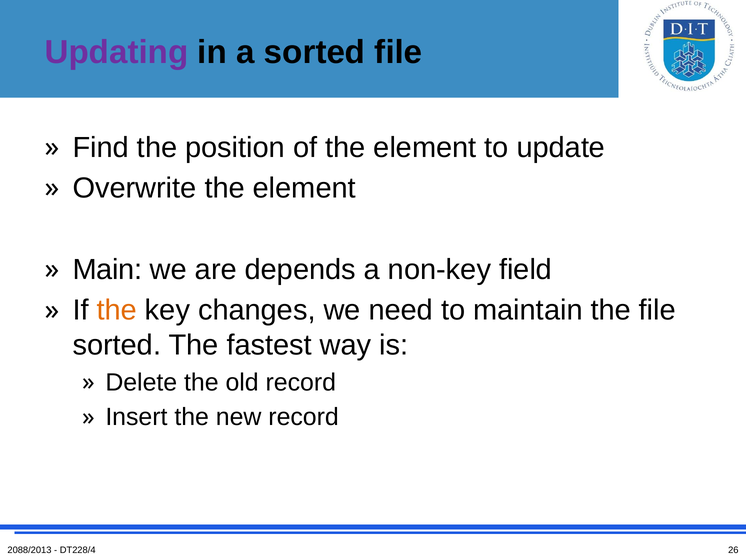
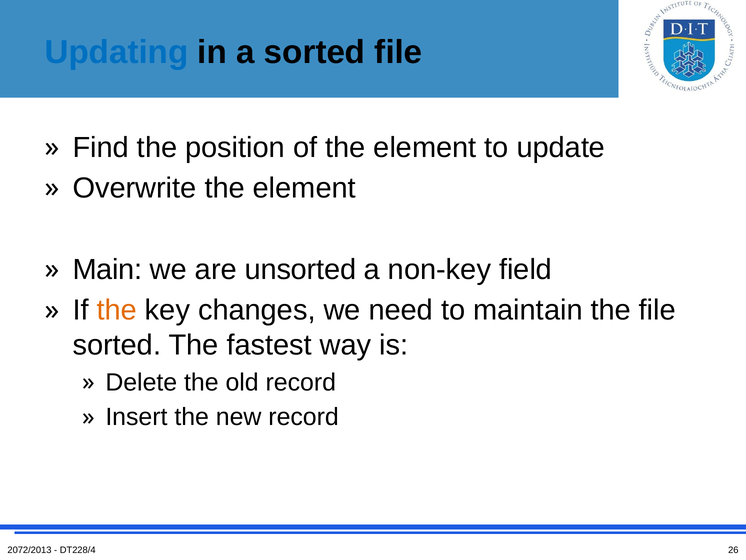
Updating colour: purple -> blue
depends: depends -> unsorted
2088/2013: 2088/2013 -> 2072/2013
